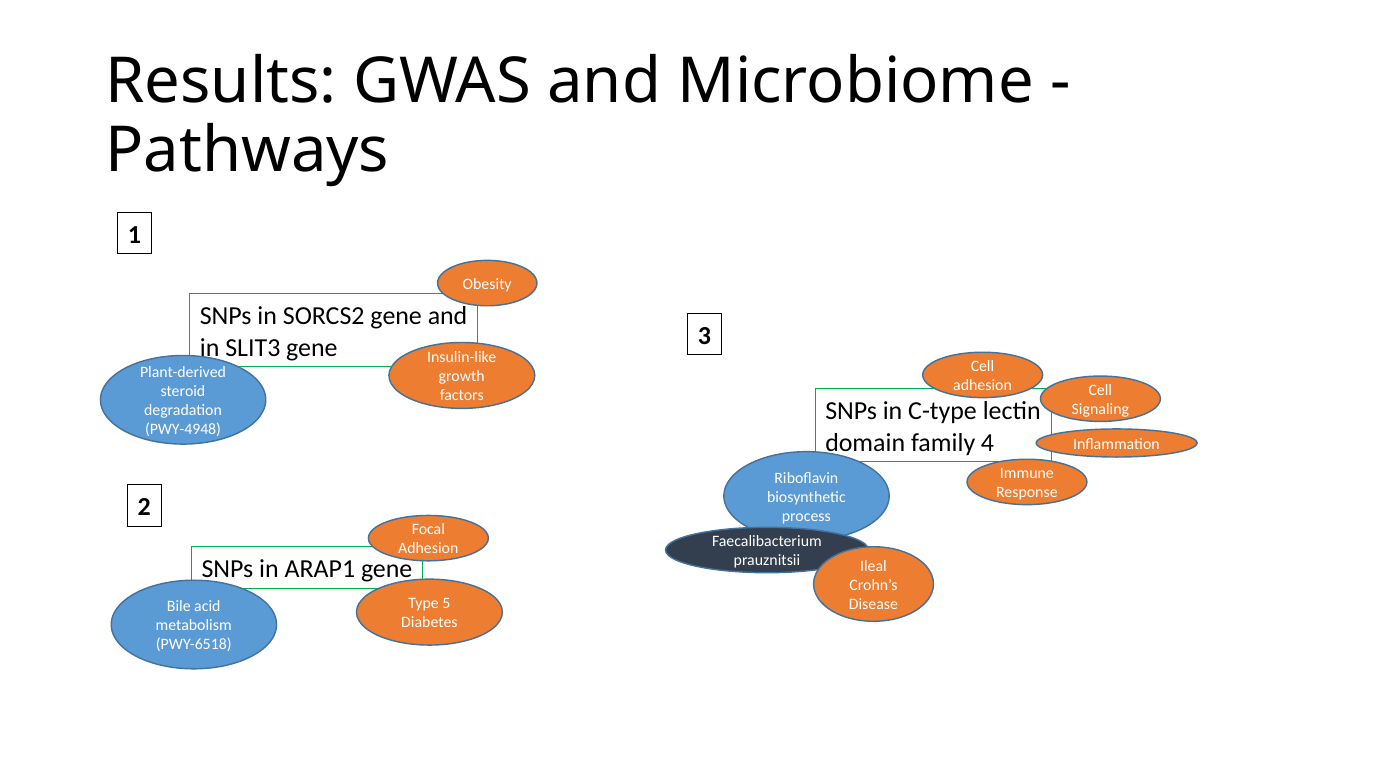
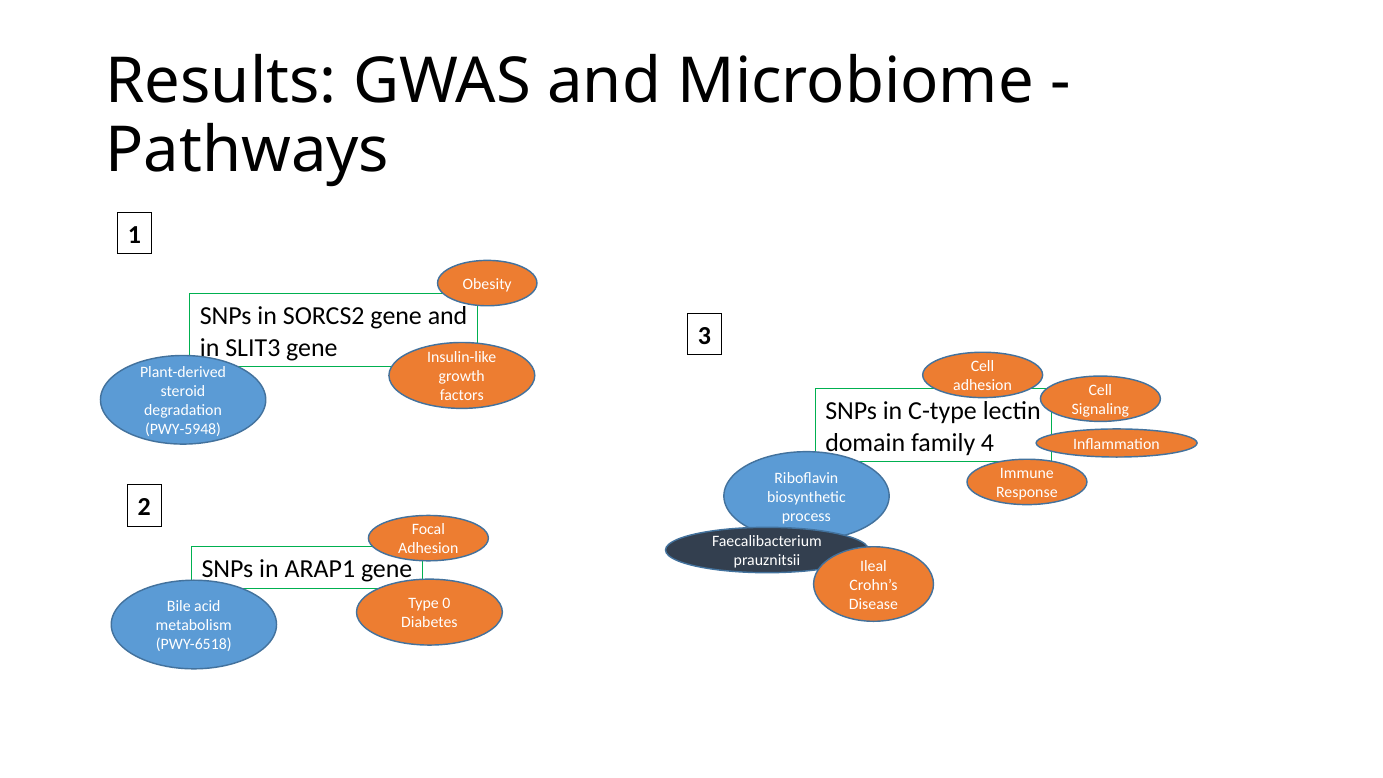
PWY-4948: PWY-4948 -> PWY-5948
5: 5 -> 0
